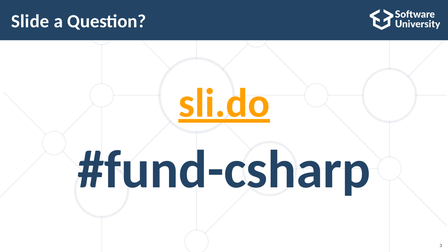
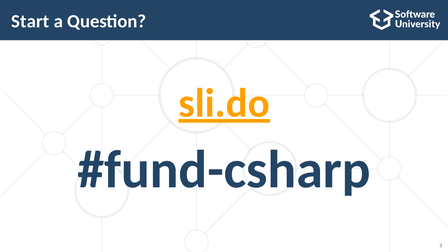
Slide: Slide -> Start
